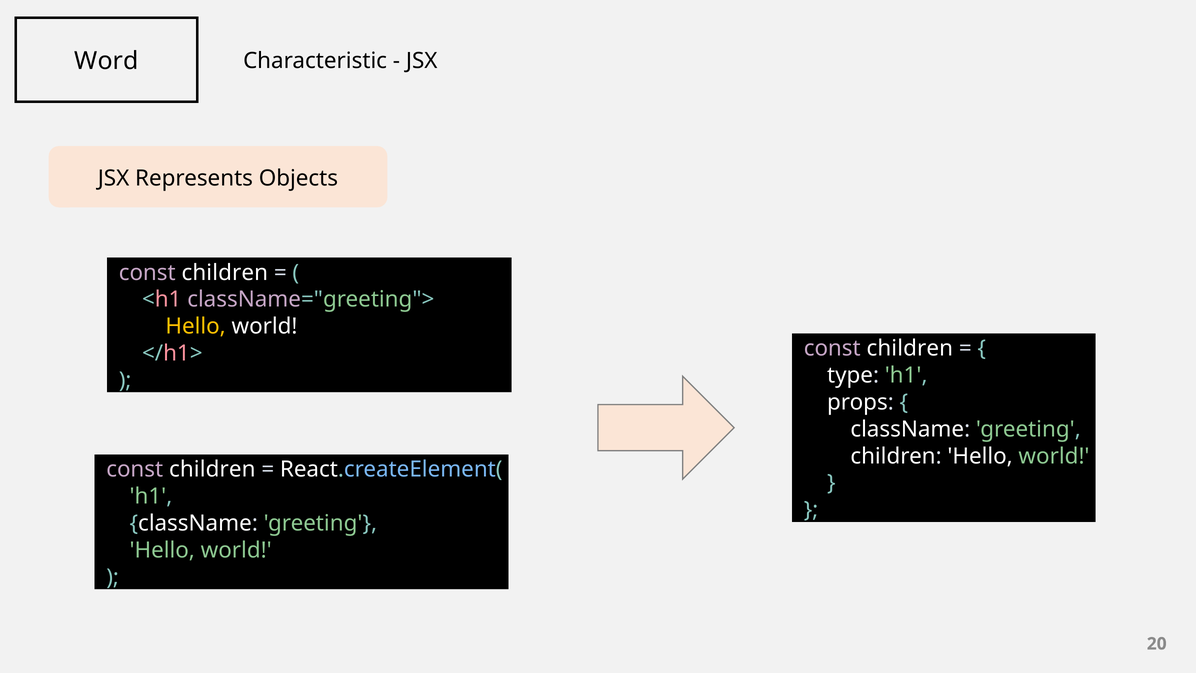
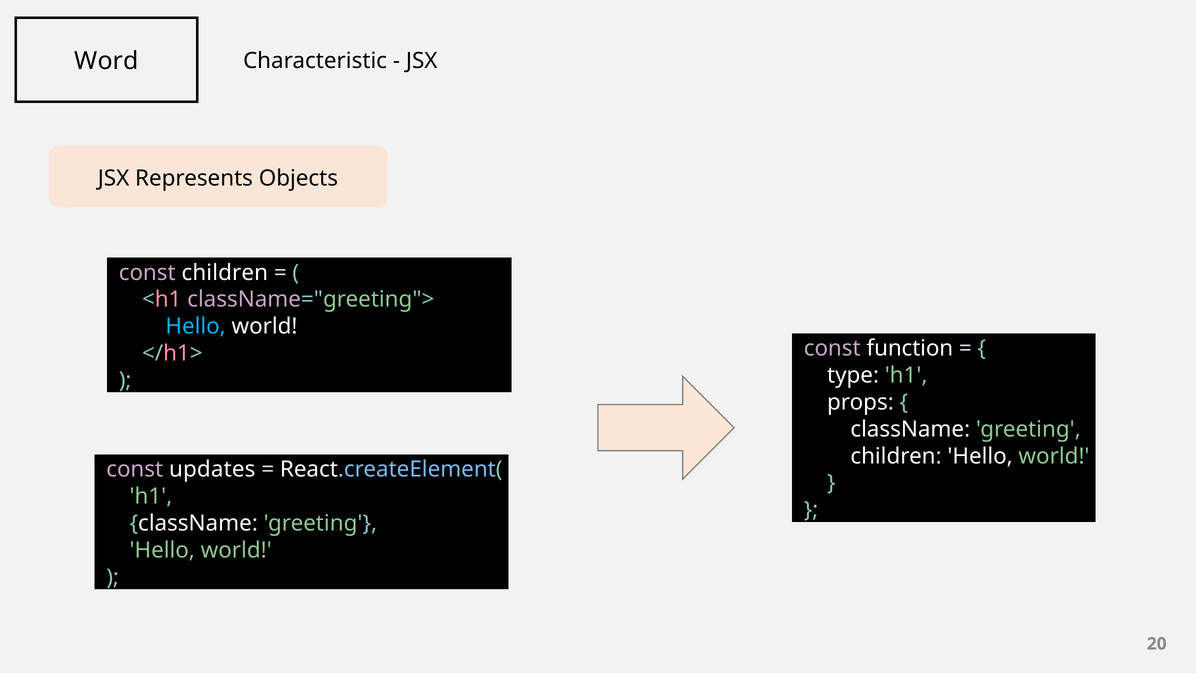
Hello at (196, 326) colour: yellow -> light blue
children at (910, 348): children -> function
children at (212, 469): children -> updates
